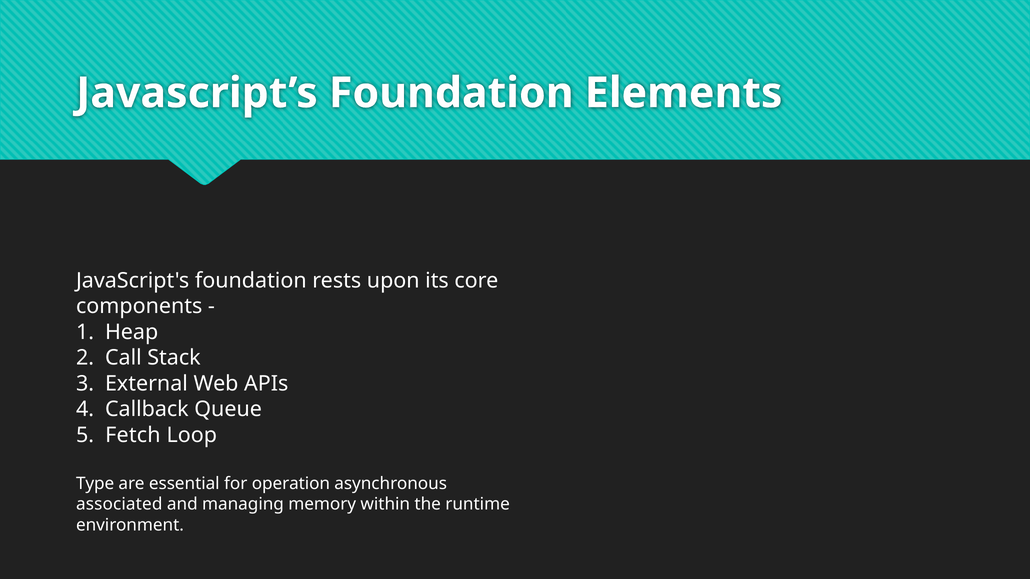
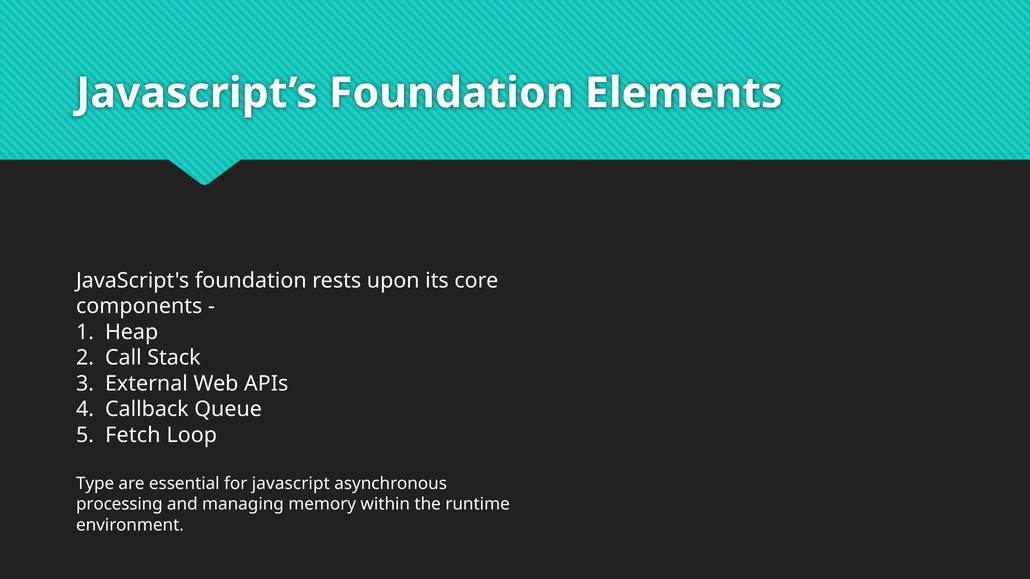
operation: operation -> javascript
associated: associated -> processing
